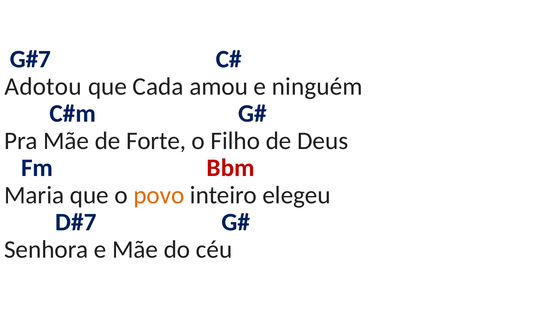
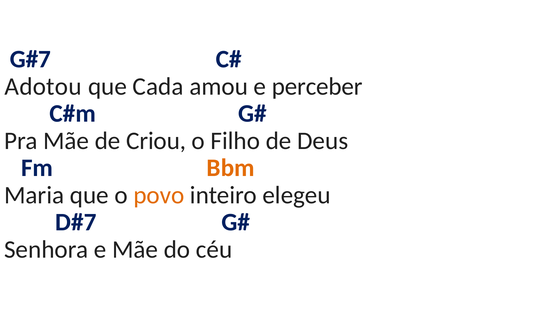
ninguém: ninguém -> perceber
Forte: Forte -> Criou
Bbm colour: red -> orange
